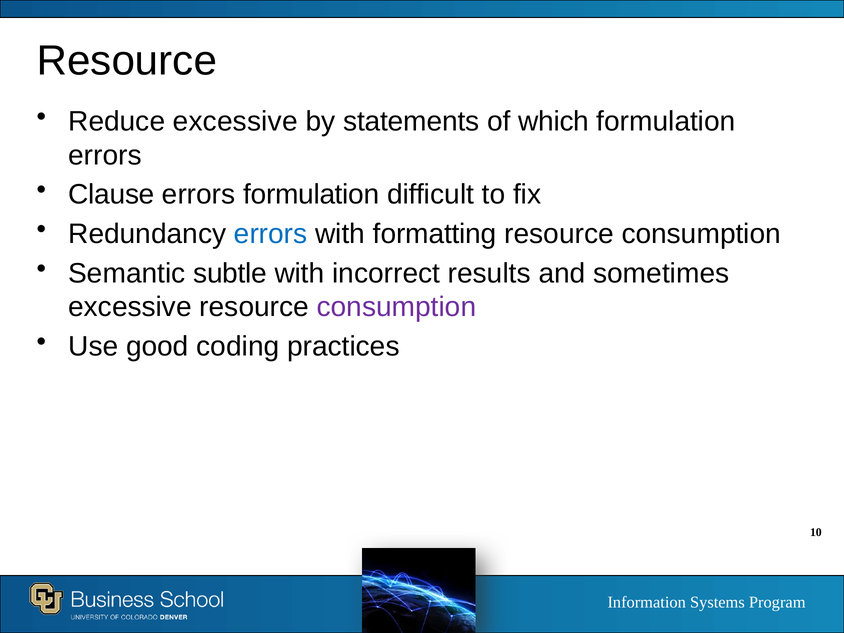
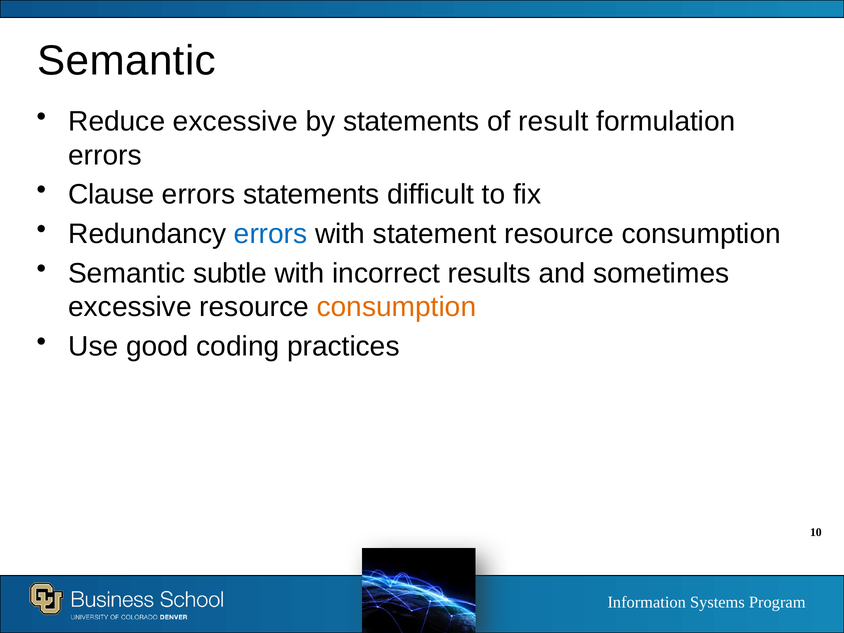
Resource at (127, 61): Resource -> Semantic
which: which -> result
errors formulation: formulation -> statements
formatting: formatting -> statement
consumption at (396, 307) colour: purple -> orange
